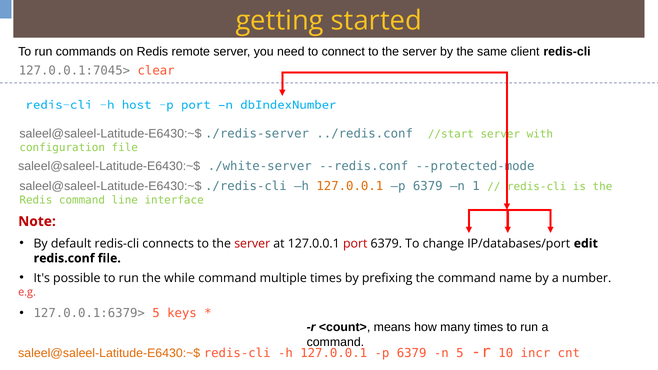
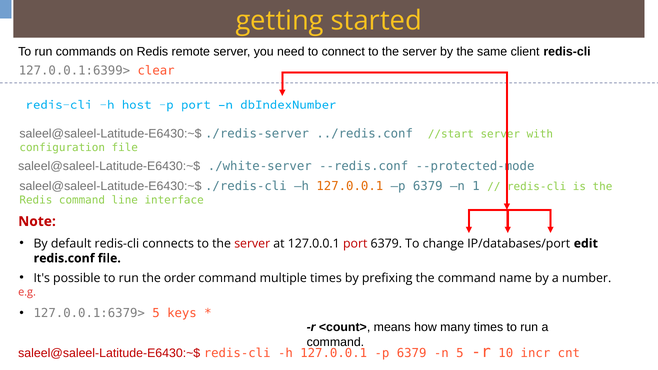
127.0.0.1:7045>: 127.0.0.1:7045> -> 127.0.0.1:6399>
while: while -> order
saleel@saleel-Latitude-E6430:~$ at (109, 354) colour: orange -> red
